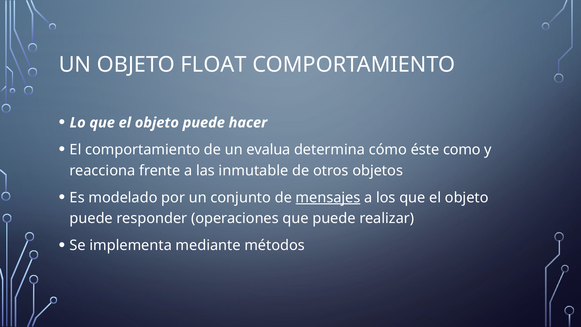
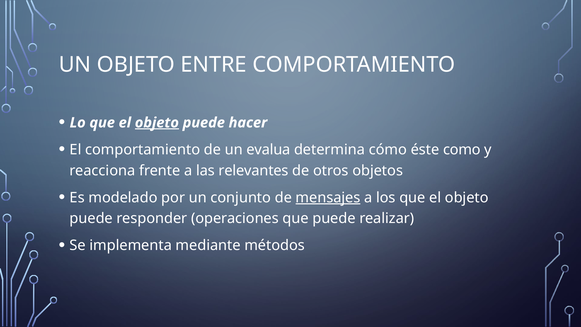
FLOAT: FLOAT -> ENTRE
objeto at (157, 123) underline: none -> present
inmutable: inmutable -> relevantes
